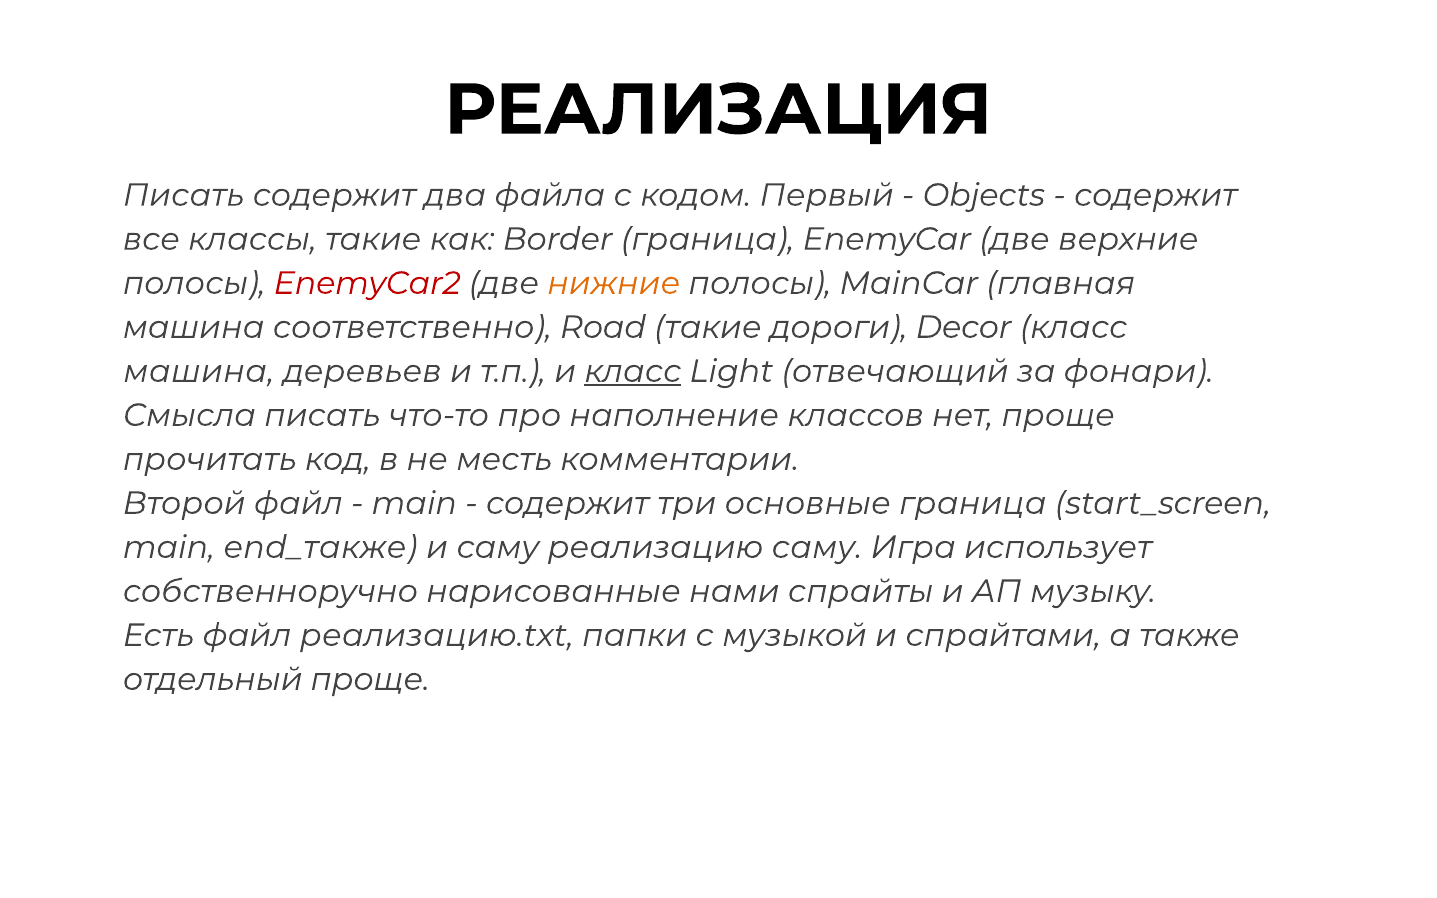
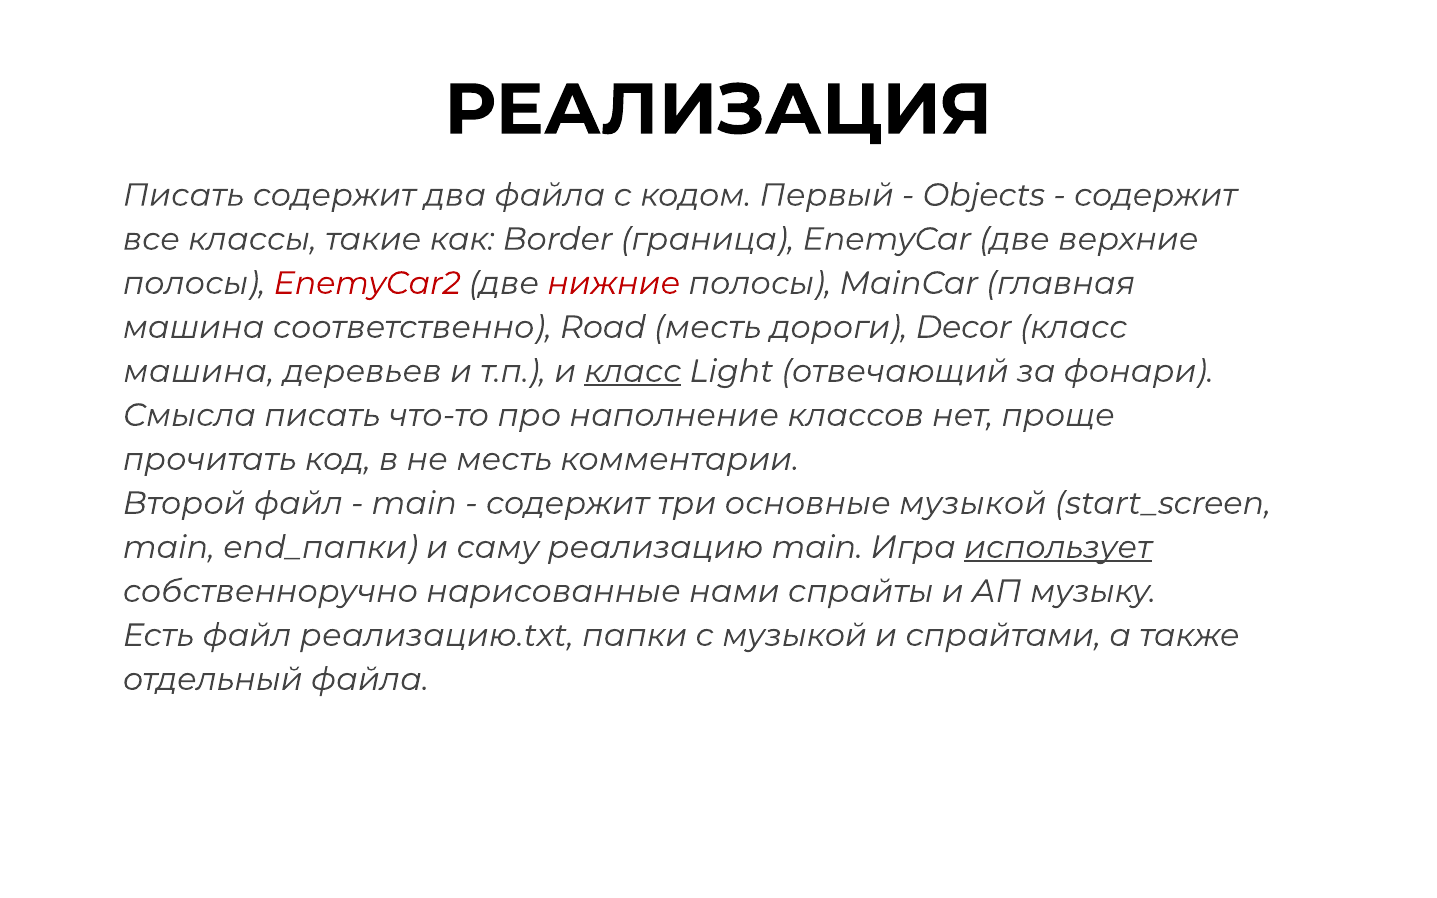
нижние colour: orange -> red
Road такие: такие -> месть
основные граница: граница -> музыкой
end_также: end_также -> end_папки
реализацию саму: саму -> main
использует underline: none -> present
отдельный проще: проще -> файла
